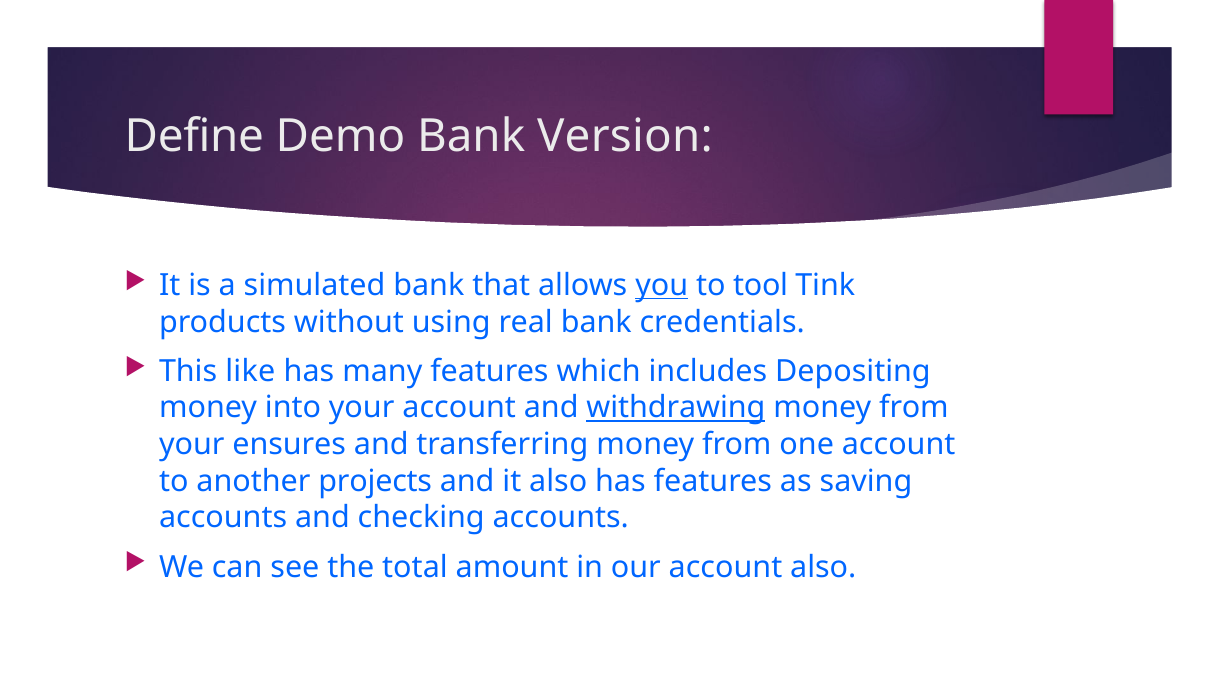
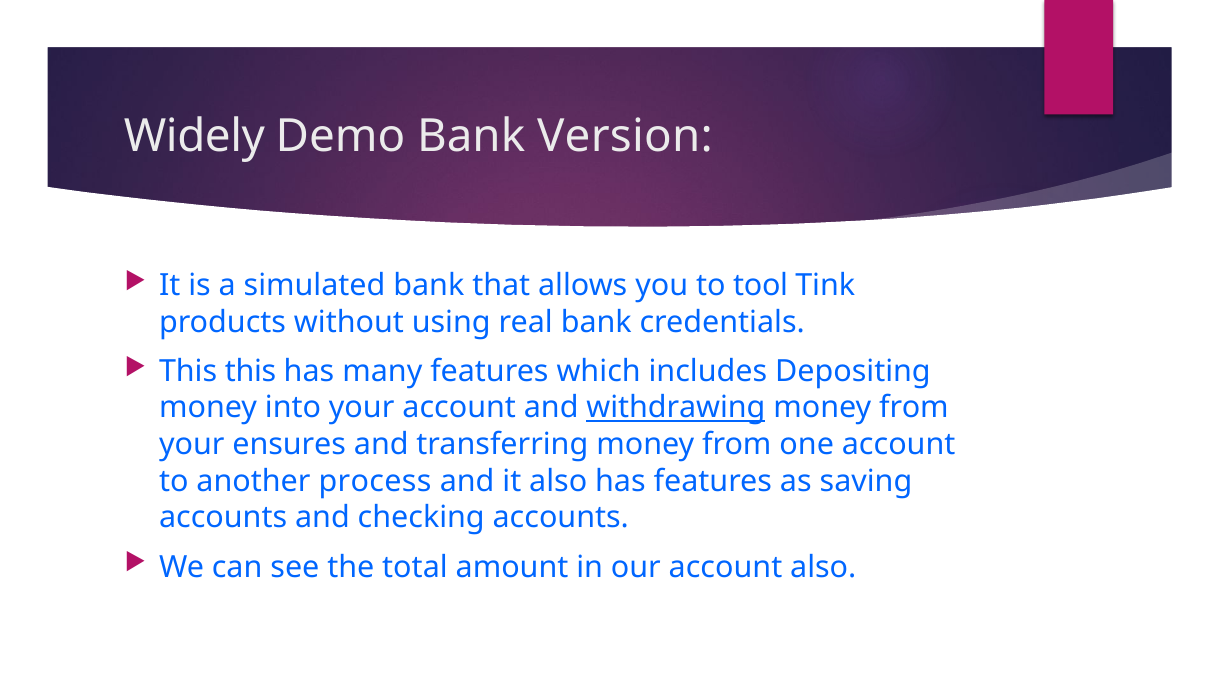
Define: Define -> Widely
you underline: present -> none
This like: like -> this
projects: projects -> process
